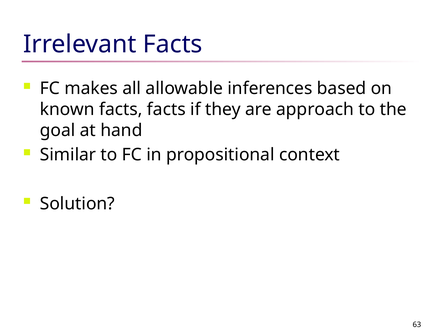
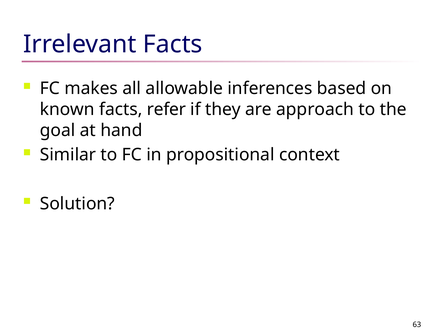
facts facts: facts -> refer
